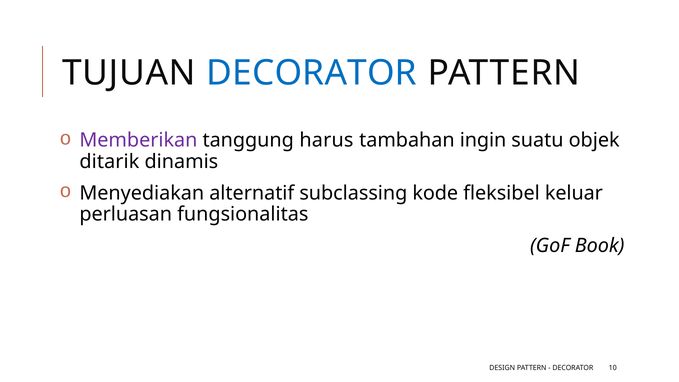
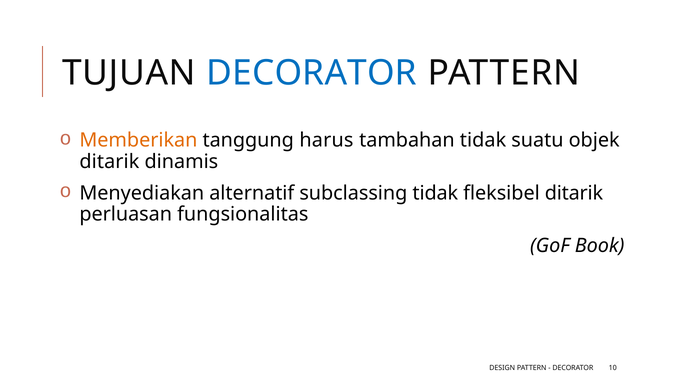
Memberikan colour: purple -> orange
tambahan ingin: ingin -> tidak
subclassing kode: kode -> tidak
fleksibel keluar: keluar -> ditarik
